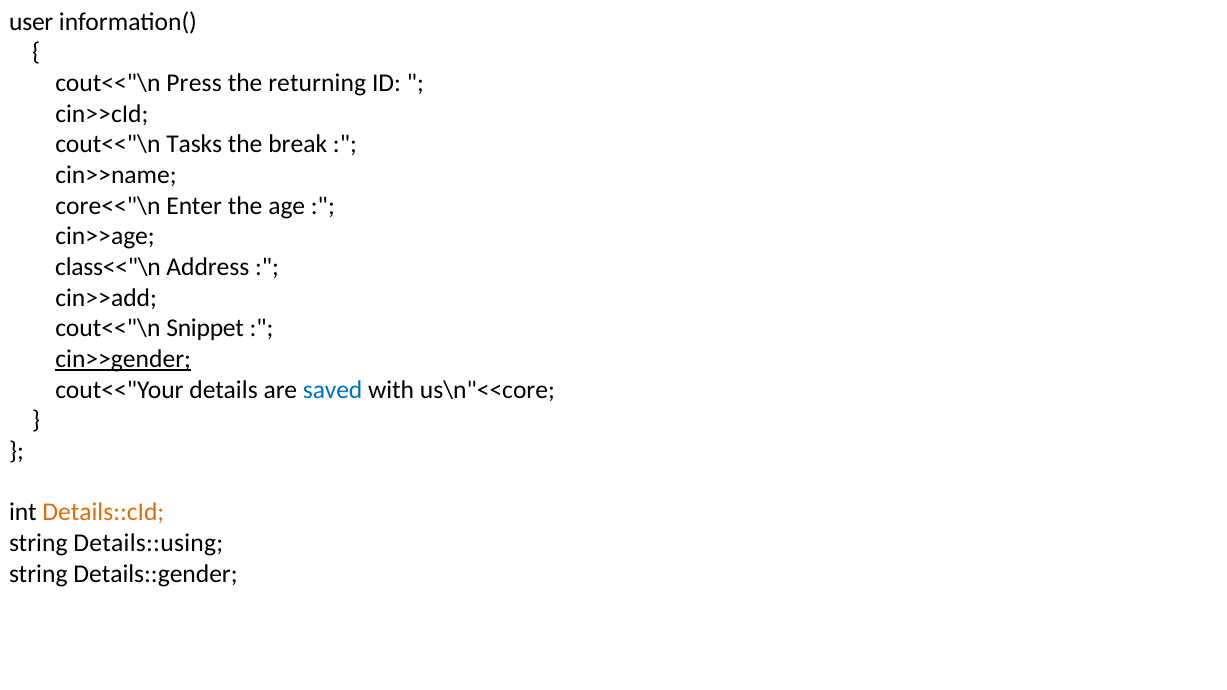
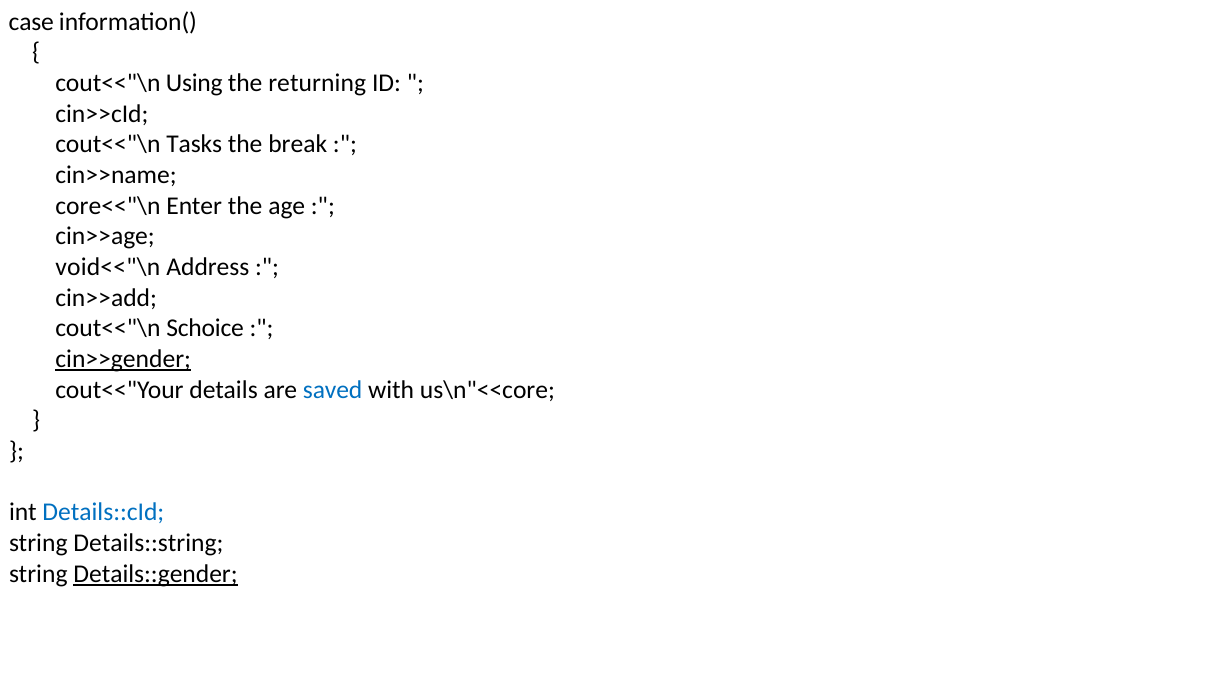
user: user -> case
Press: Press -> Using
class<<"\n: class<<"\n -> void<<"\n
Snippet: Snippet -> Schoice
Details::cId colour: orange -> blue
Details::using: Details::using -> Details::string
Details::gender underline: none -> present
